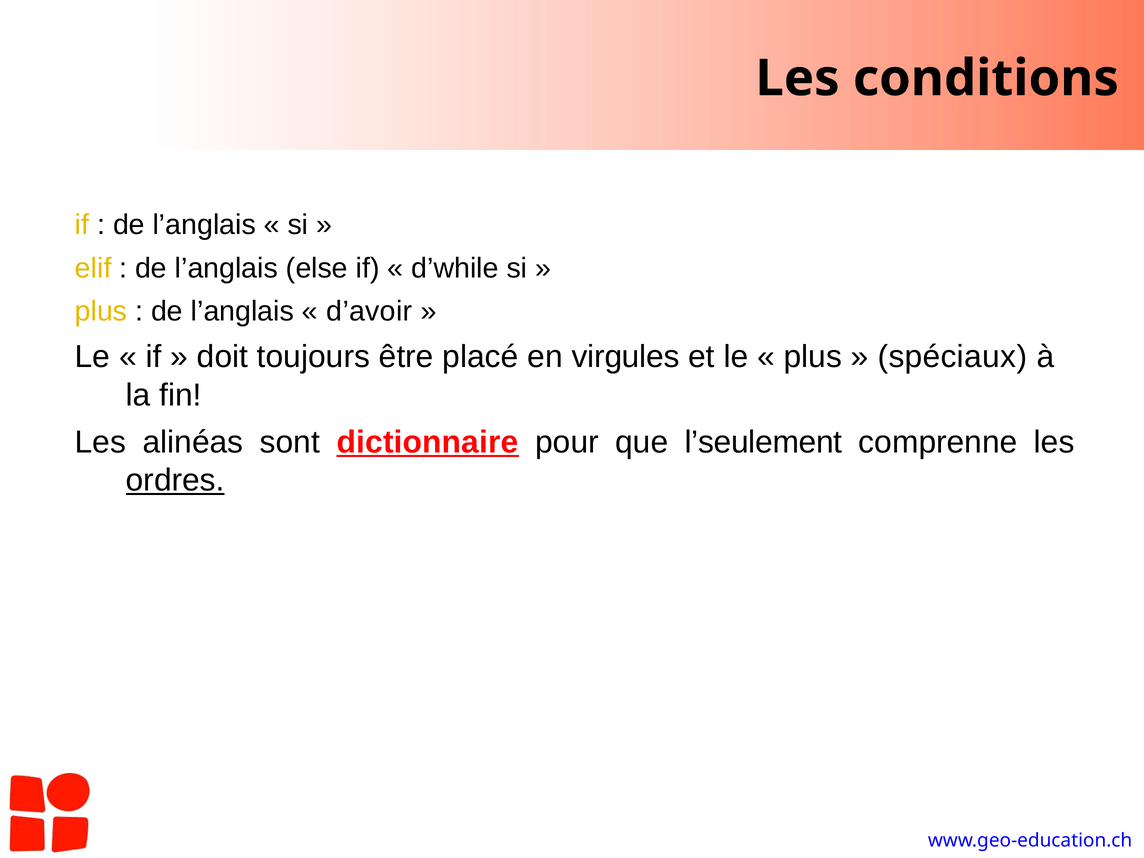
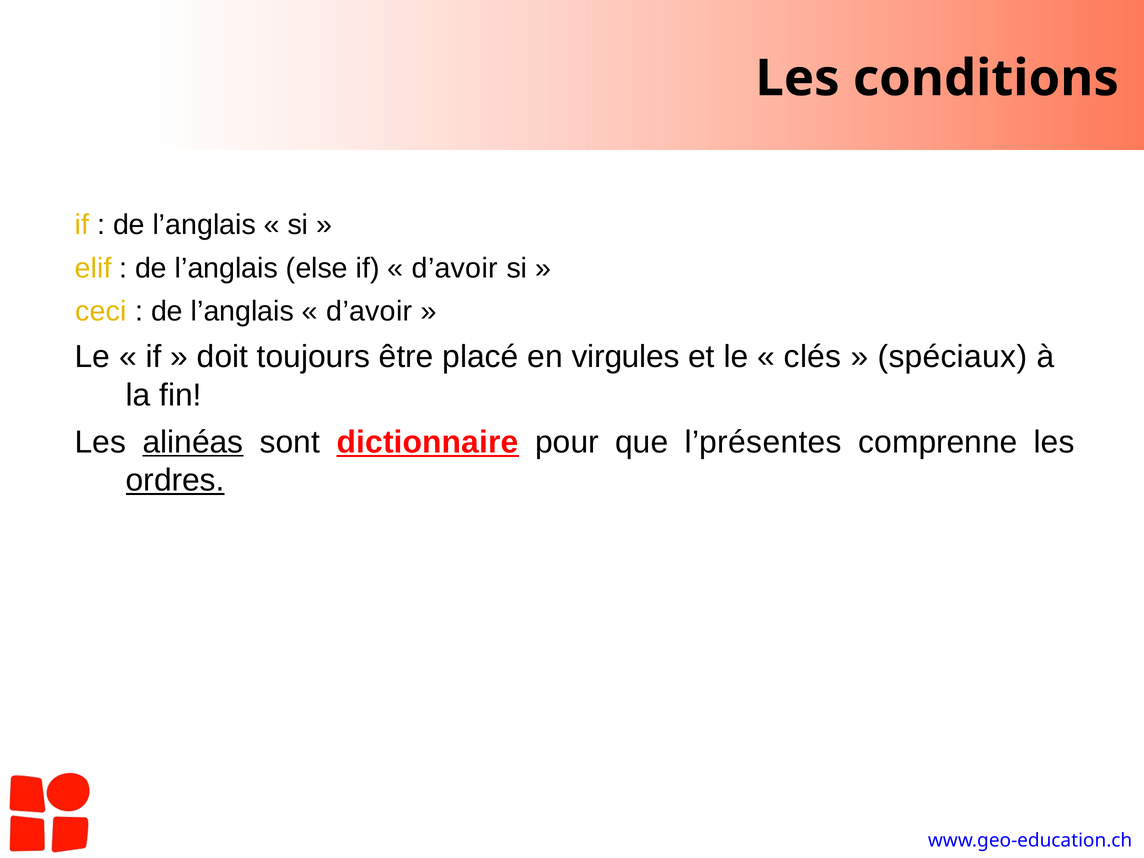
d’while at (455, 268): d’while -> d’avoir
plus at (101, 312): plus -> ceci
plus at (813, 357): plus -> clés
alinéas underline: none -> present
l’seulement: l’seulement -> l’présentes
